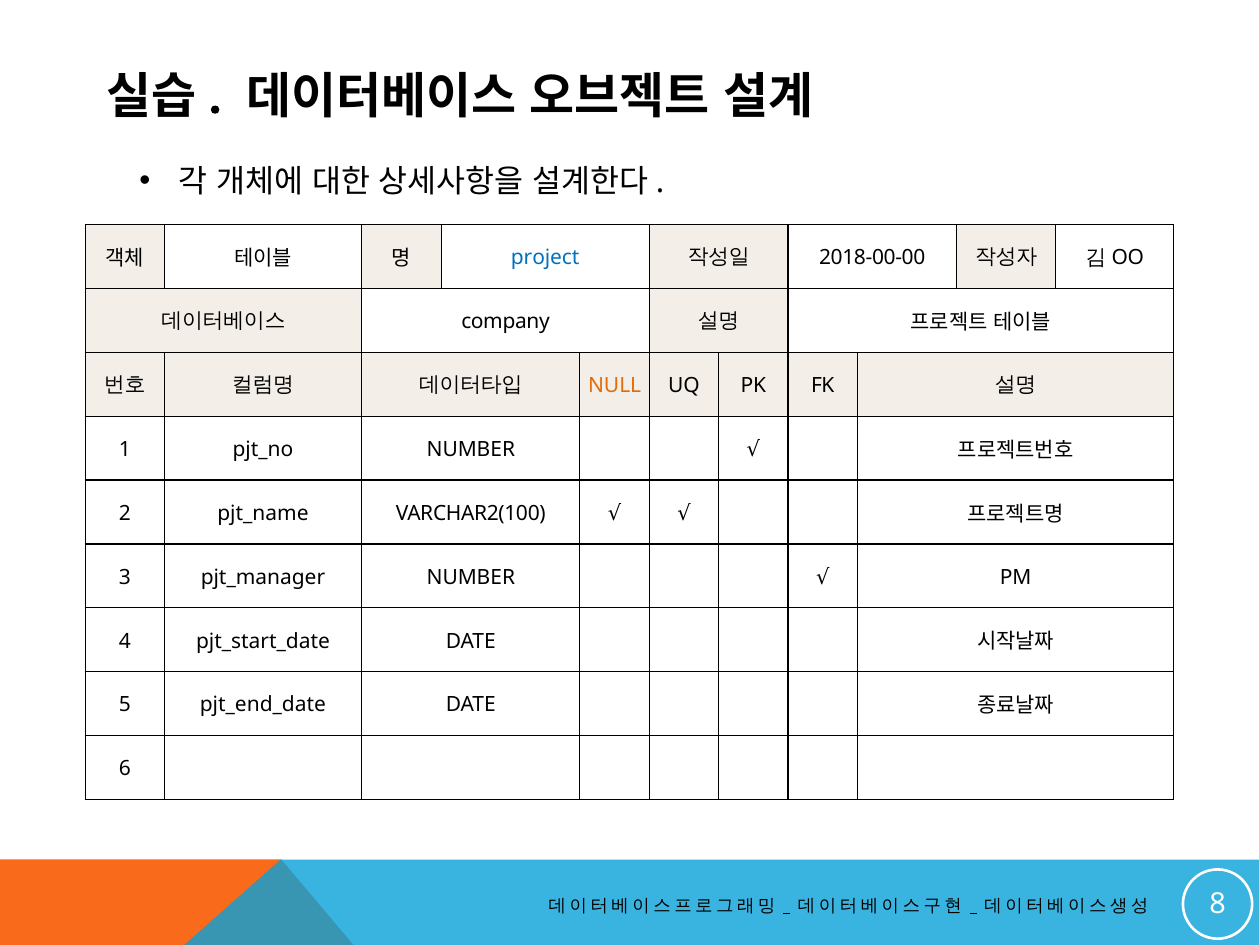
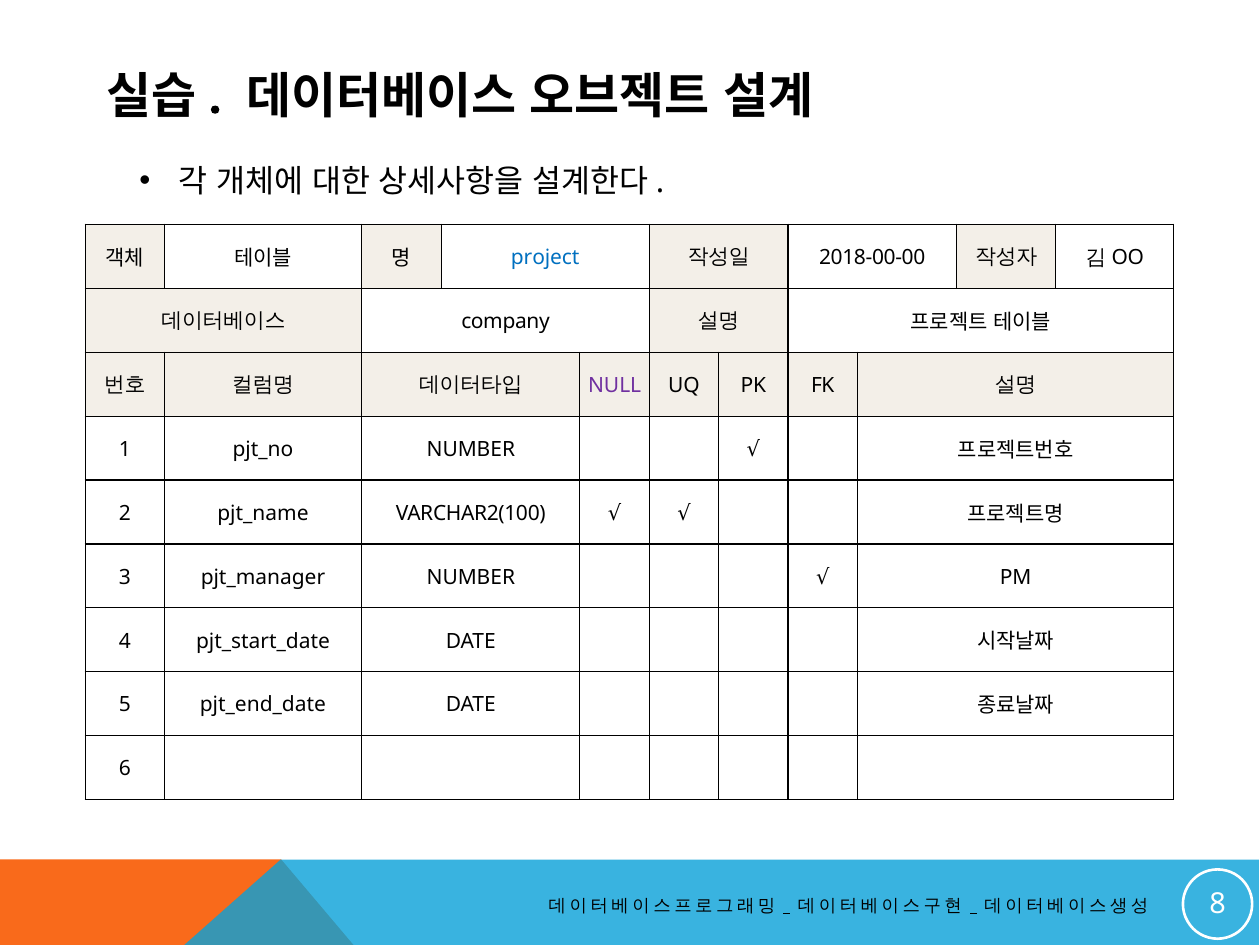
NULL colour: orange -> purple
